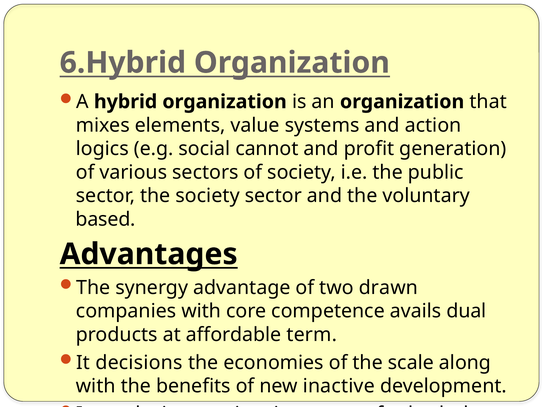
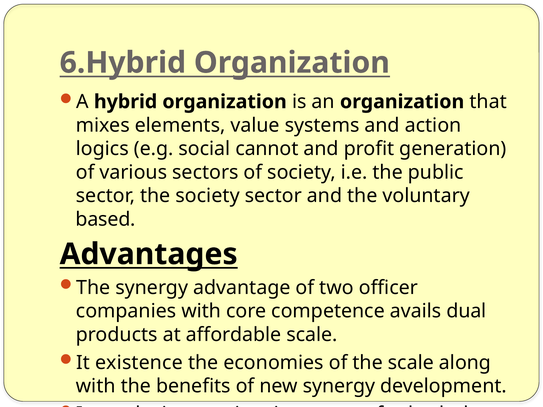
drawn: drawn -> officer
affordable term: term -> scale
decisions: decisions -> existence
new inactive: inactive -> synergy
